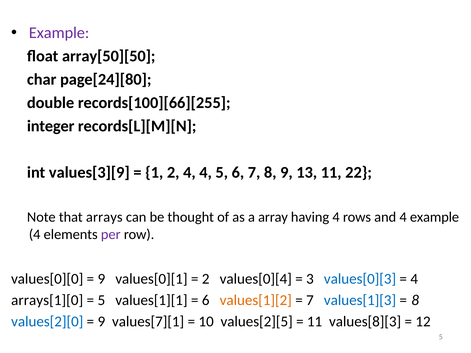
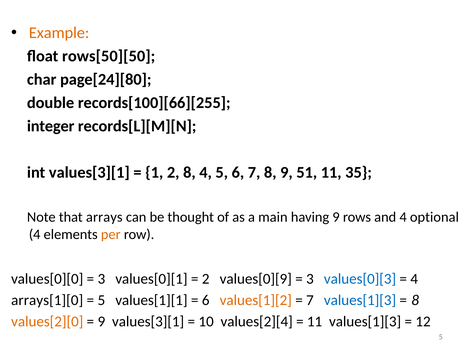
Example at (59, 33) colour: purple -> orange
array[50][50: array[50][50 -> rows[50][50
int values[3][9: values[3][9 -> values[3][1
2 4: 4 -> 8
13: 13 -> 51
22: 22 -> 35
array: array -> main
having 4: 4 -> 9
4 example: example -> optional
per colour: purple -> orange
9 at (101, 279): 9 -> 3
values[0][4: values[0][4 -> values[0][9
values[2][0 colour: blue -> orange
9 values[7][1: values[7][1 -> values[3][1
values[2][5: values[2][5 -> values[2][4
11 values[8][3: values[8][3 -> values[1][3
